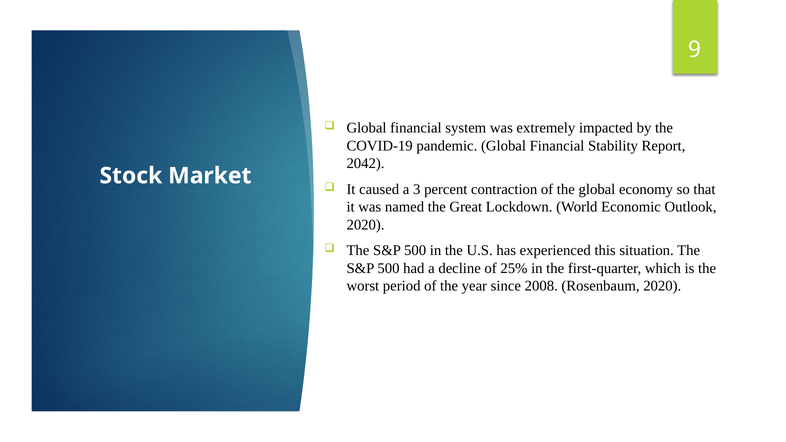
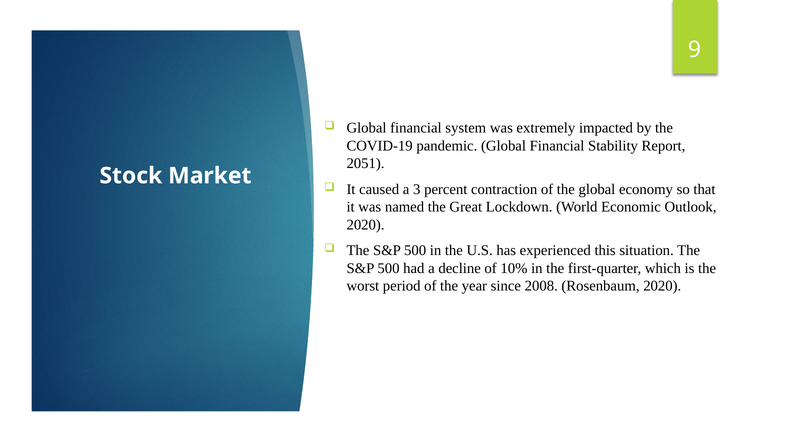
2042: 2042 -> 2051
25%: 25% -> 10%
